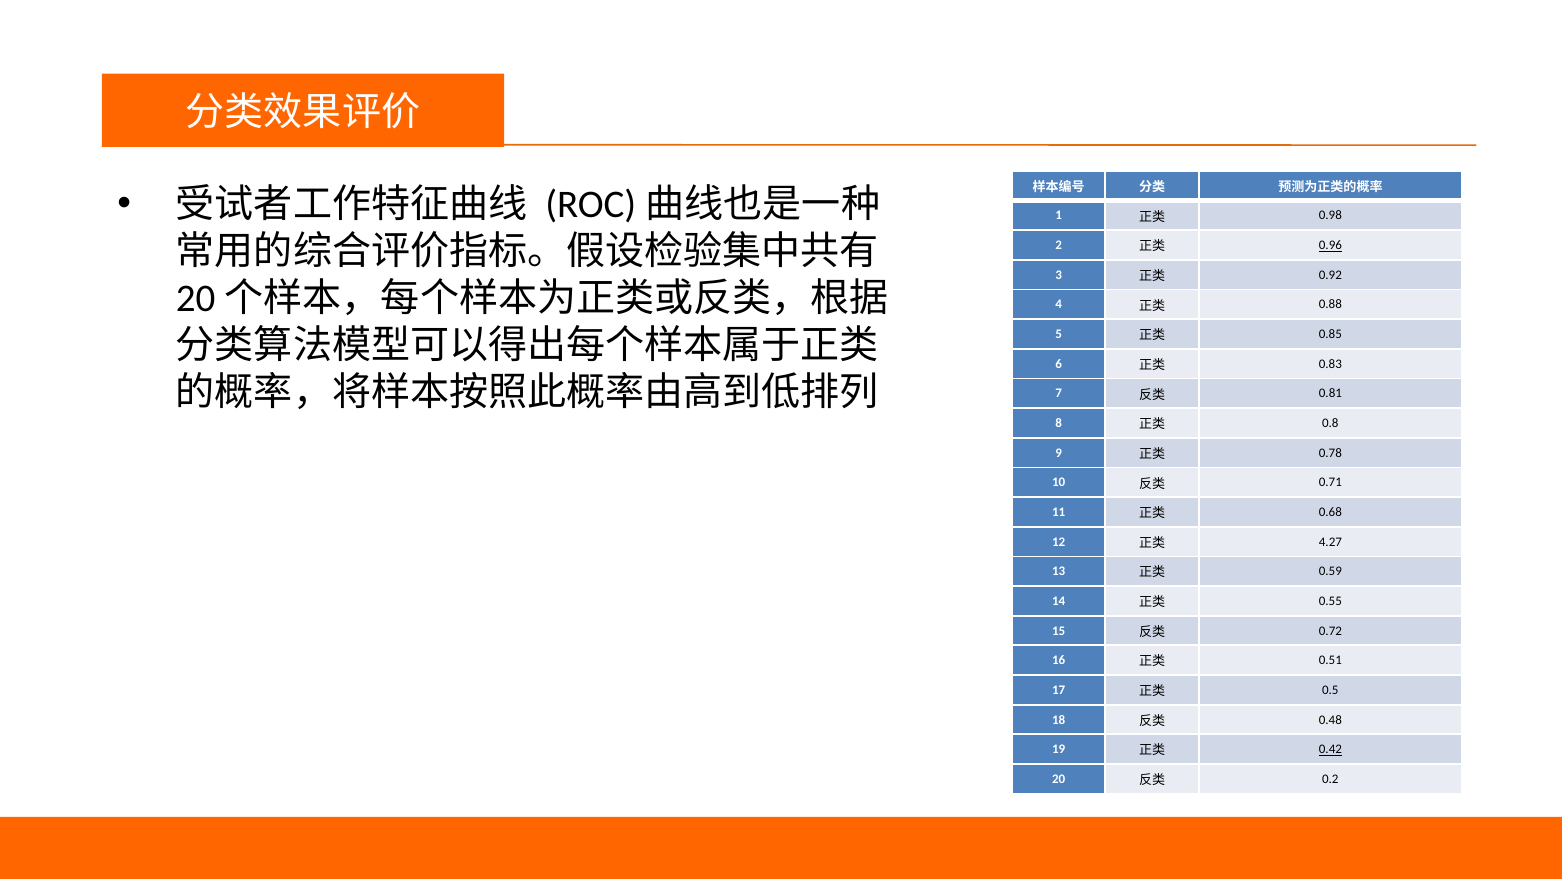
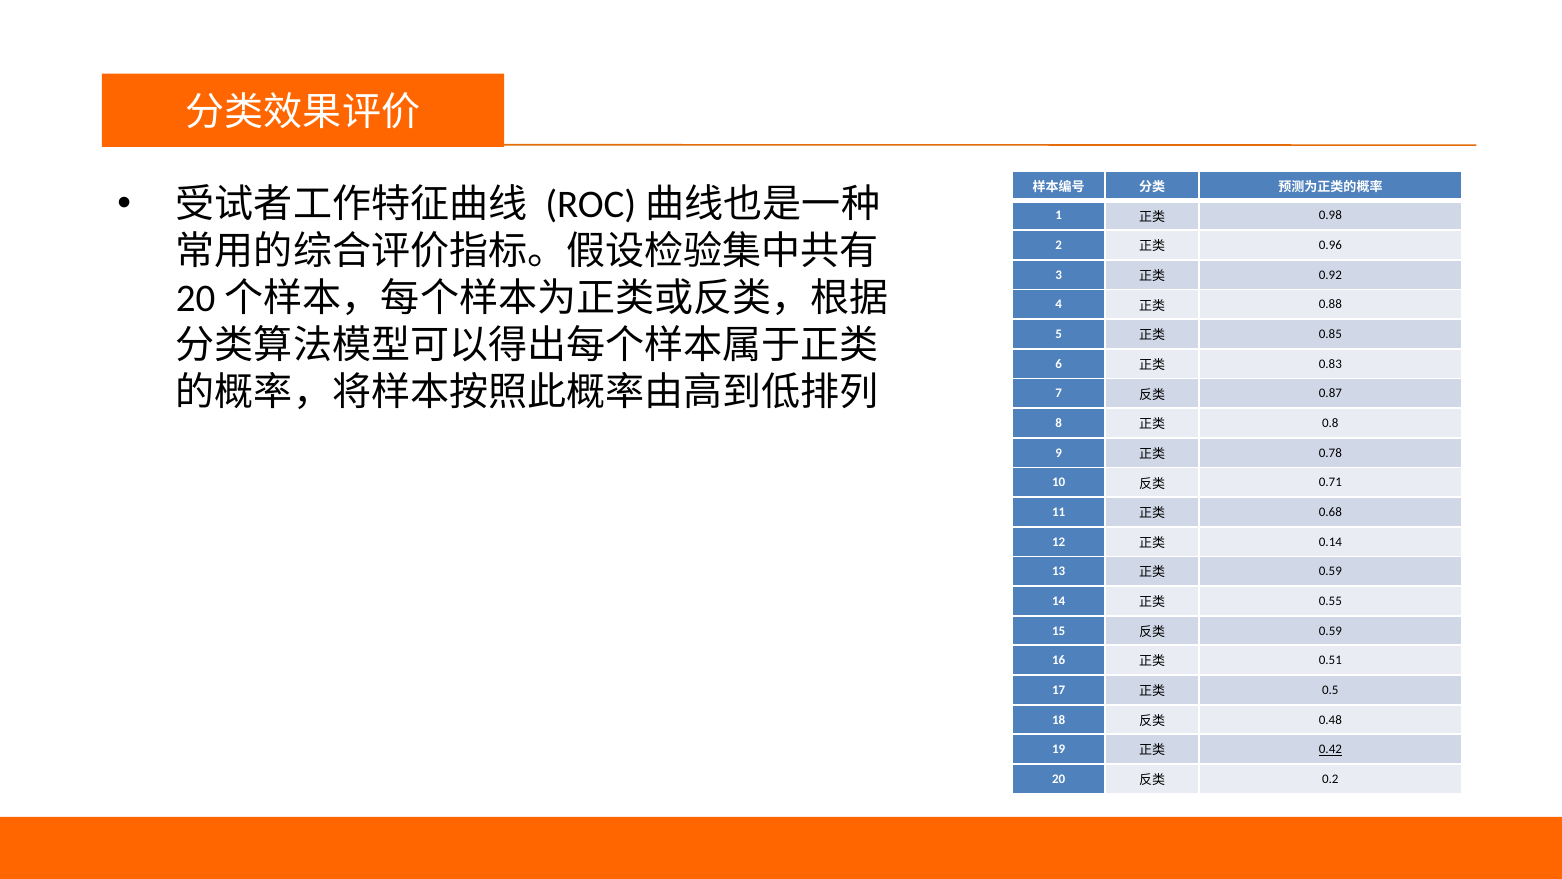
0.96 underline: present -> none
0.81: 0.81 -> 0.87
4.27: 4.27 -> 0.14
0.72 at (1330, 631): 0.72 -> 0.59
